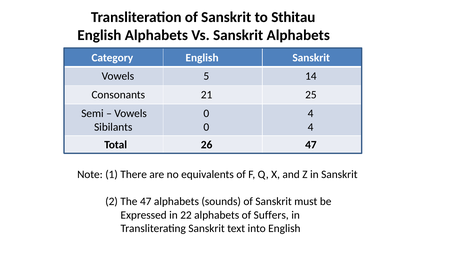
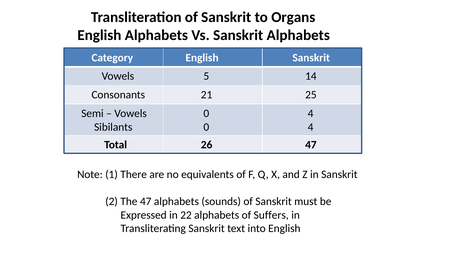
Sthitau: Sthitau -> Organs
